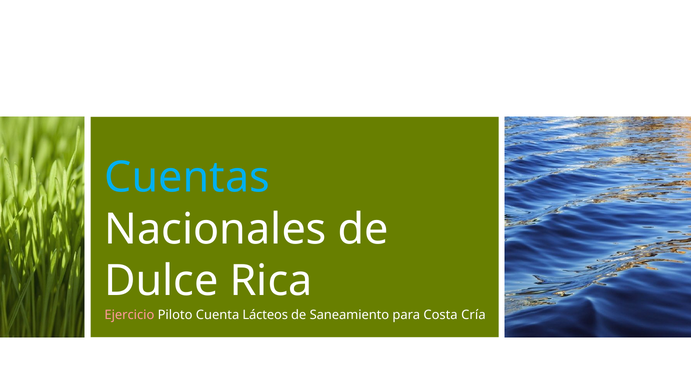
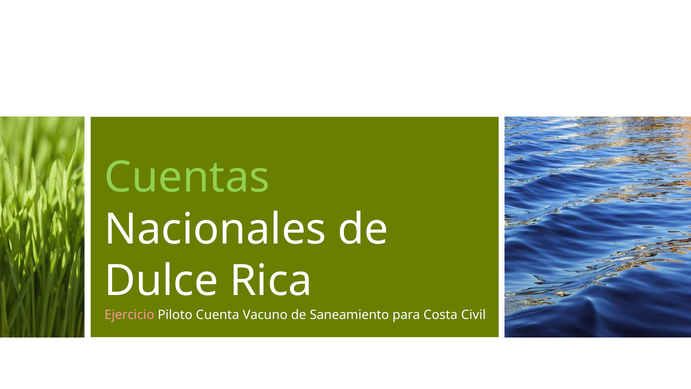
Cuentas colour: light blue -> light green
Lácteos: Lácteos -> Vacuno
Cría: Cría -> Civil
